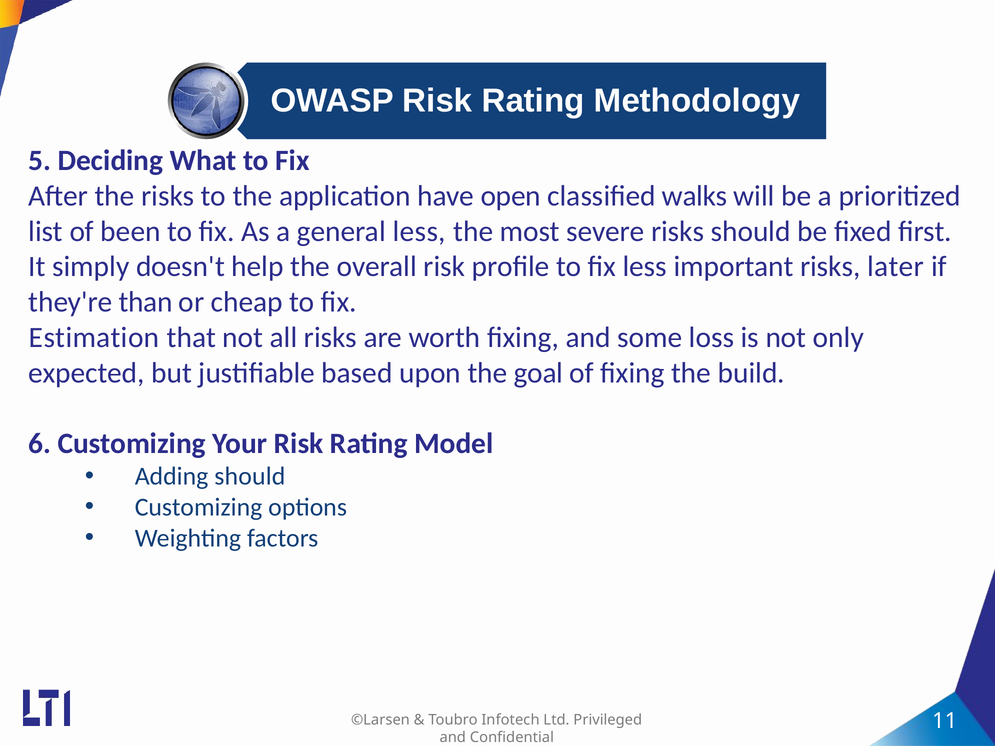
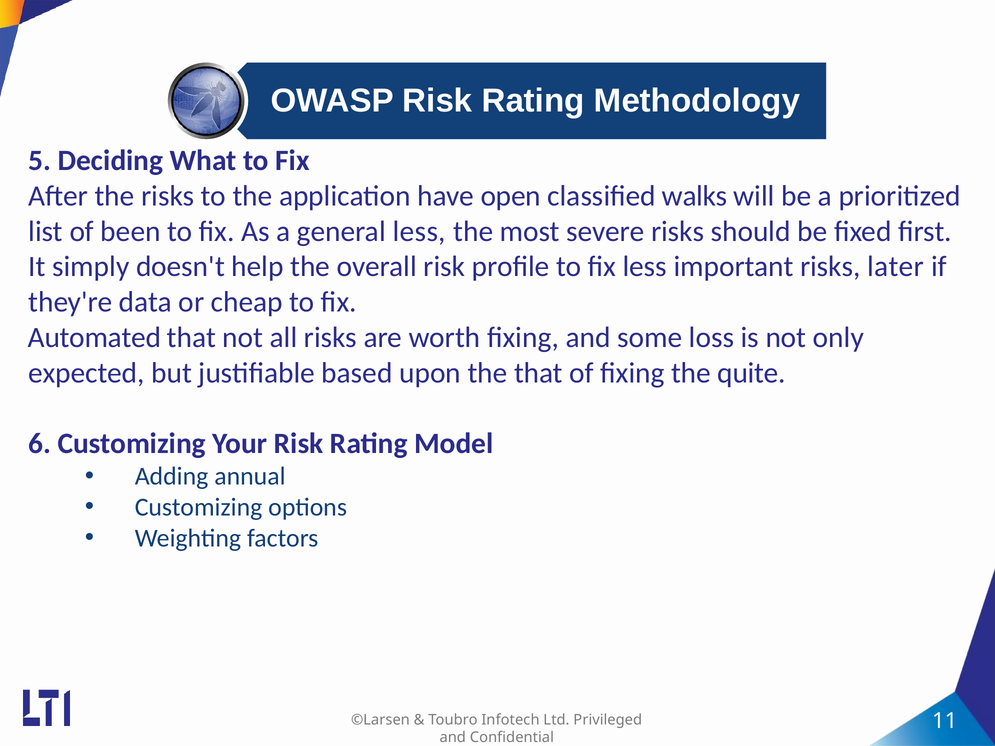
than: than -> data
Estimation: Estimation -> Automated
the goal: goal -> that
build: build -> quite
Adding should: should -> annual
